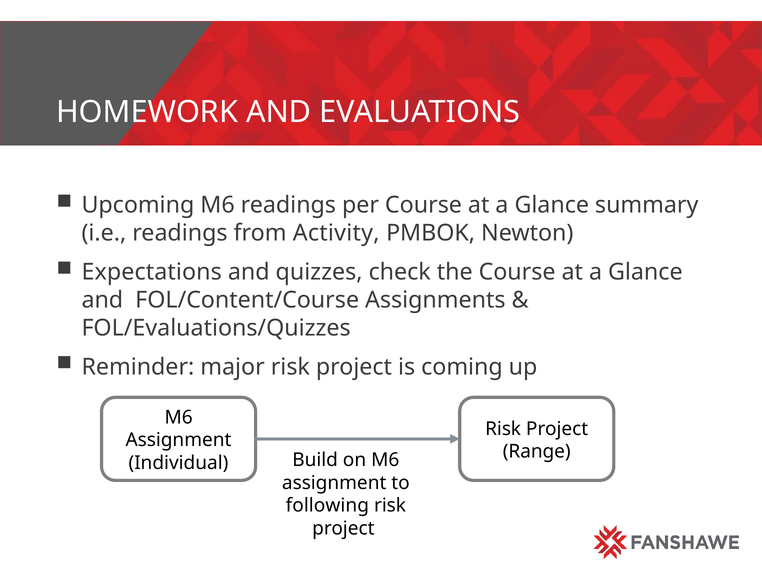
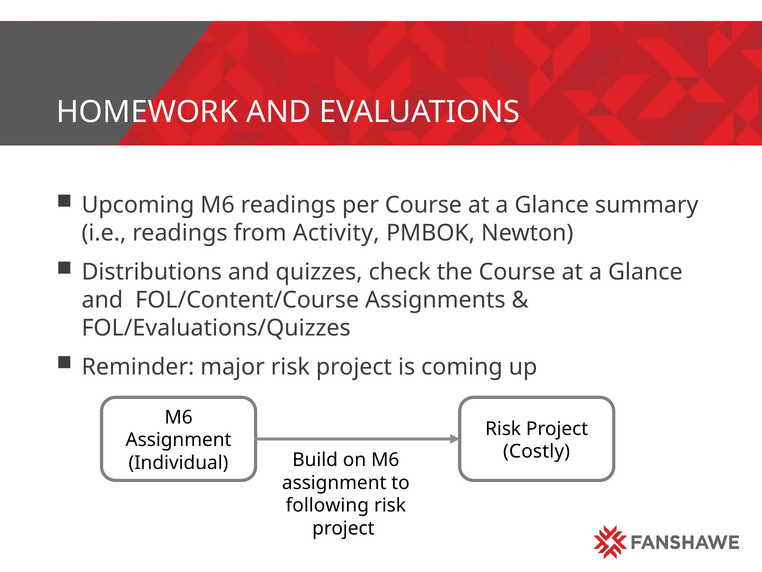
Expectations: Expectations -> Distributions
Range: Range -> Costly
